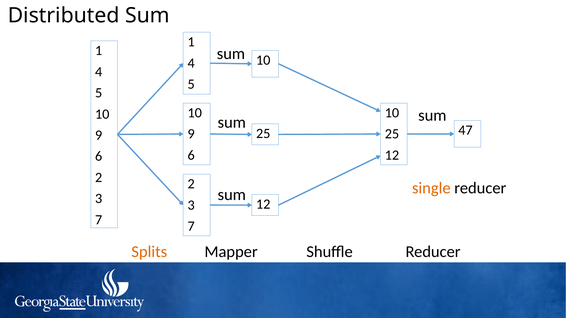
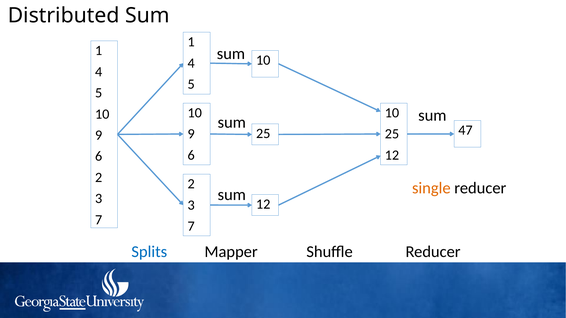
Splits colour: orange -> blue
